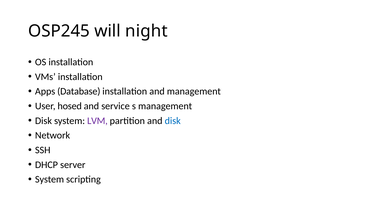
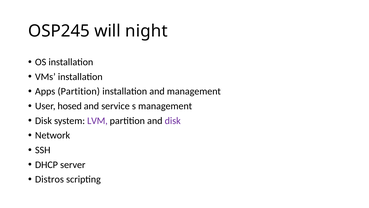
Apps Database: Database -> Partition
disk at (173, 120) colour: blue -> purple
System at (50, 179): System -> Distros
